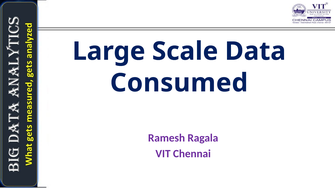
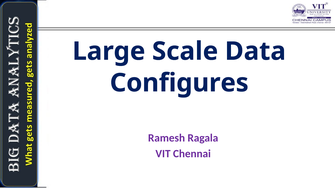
Consumed: Consumed -> Configures
